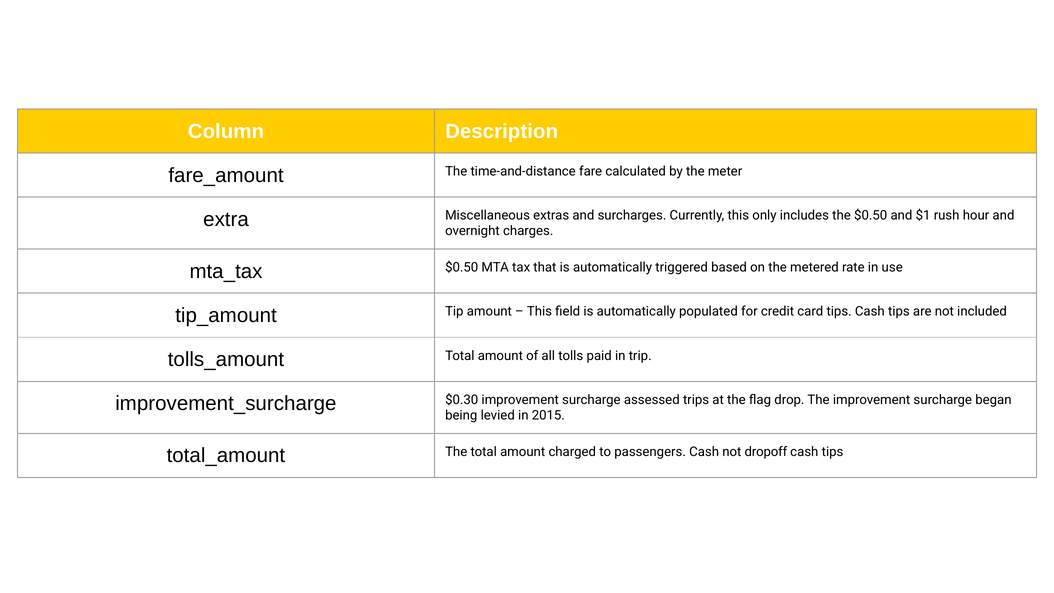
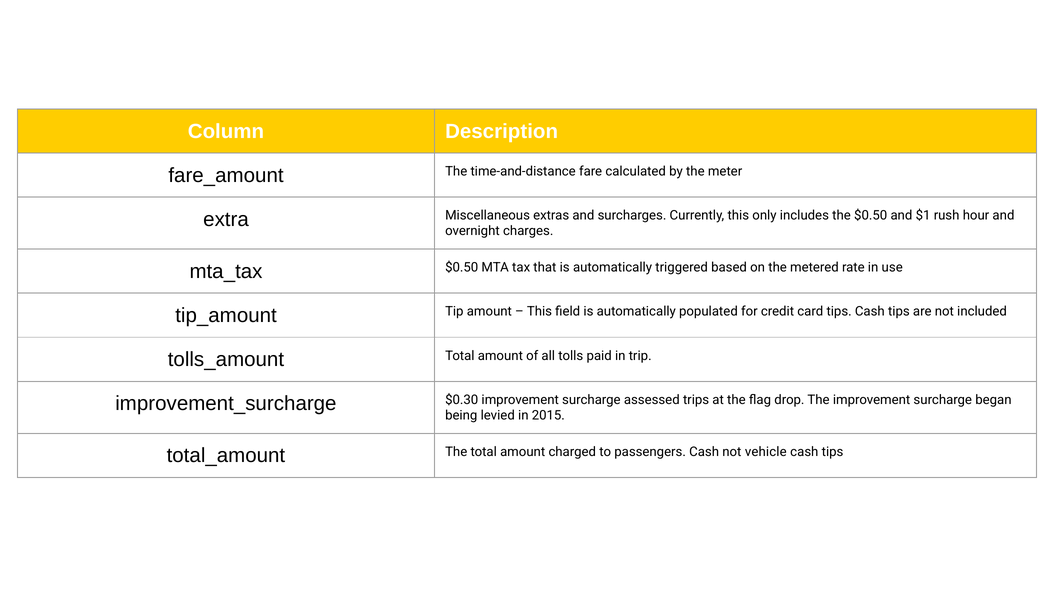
dropoff: dropoff -> vehicle
